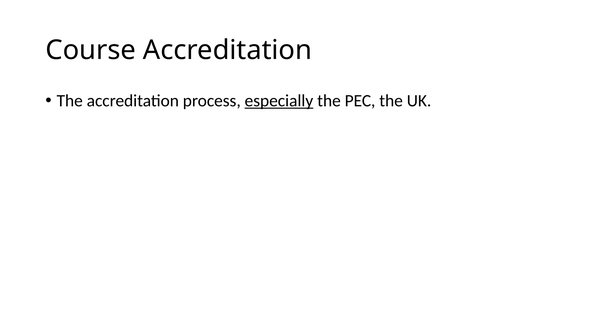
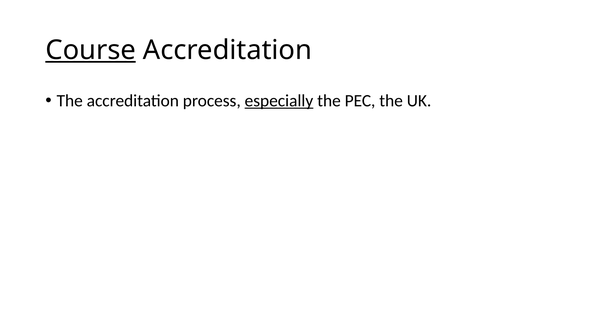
Course underline: none -> present
